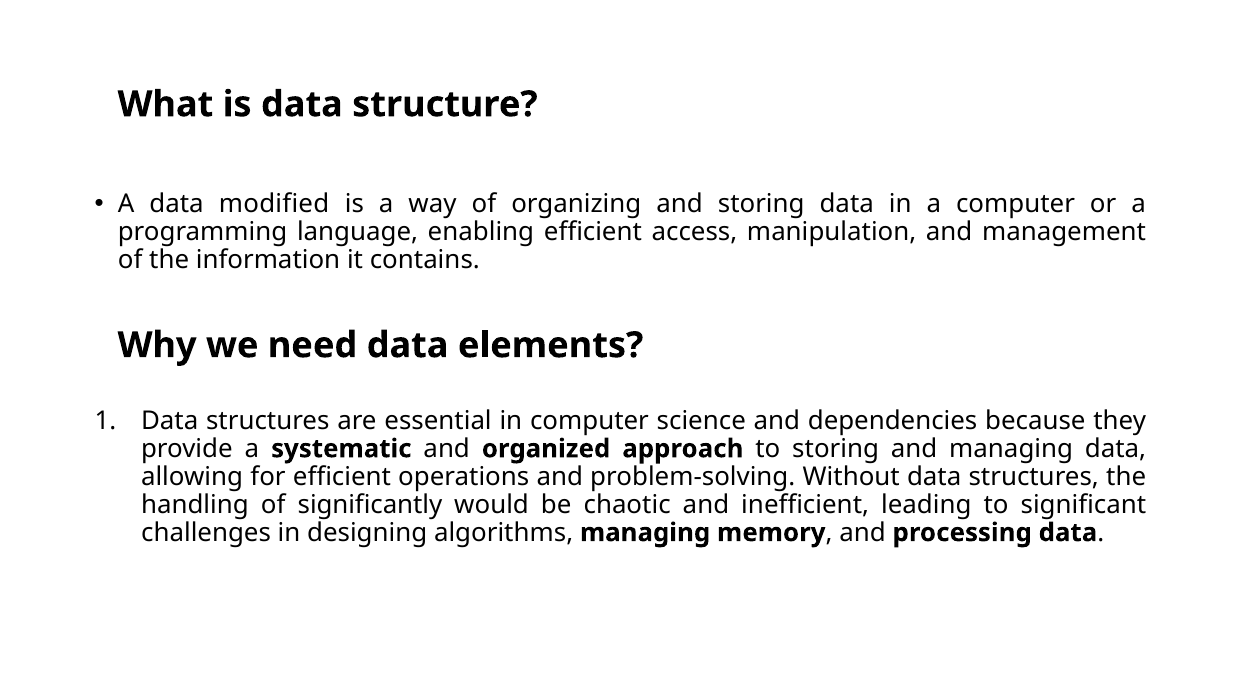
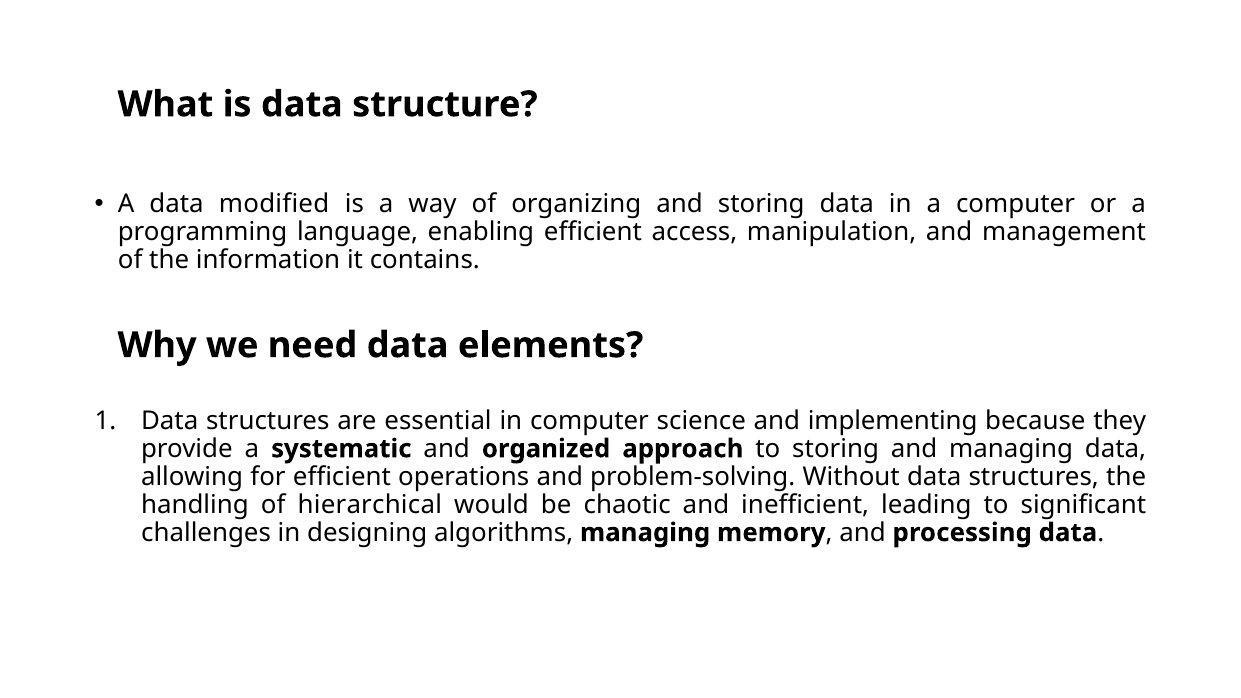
dependencies: dependencies -> implementing
significantly: significantly -> hierarchical
